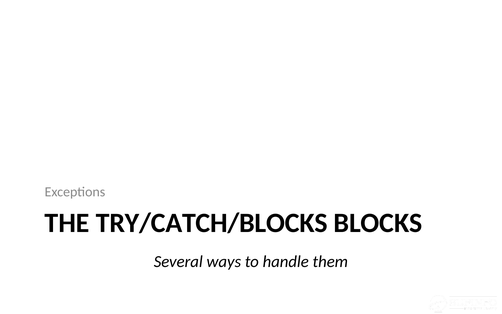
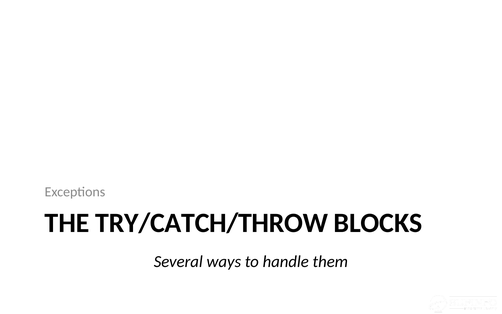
TRY/CATCH/BLOCKS: TRY/CATCH/BLOCKS -> TRY/CATCH/THROW
